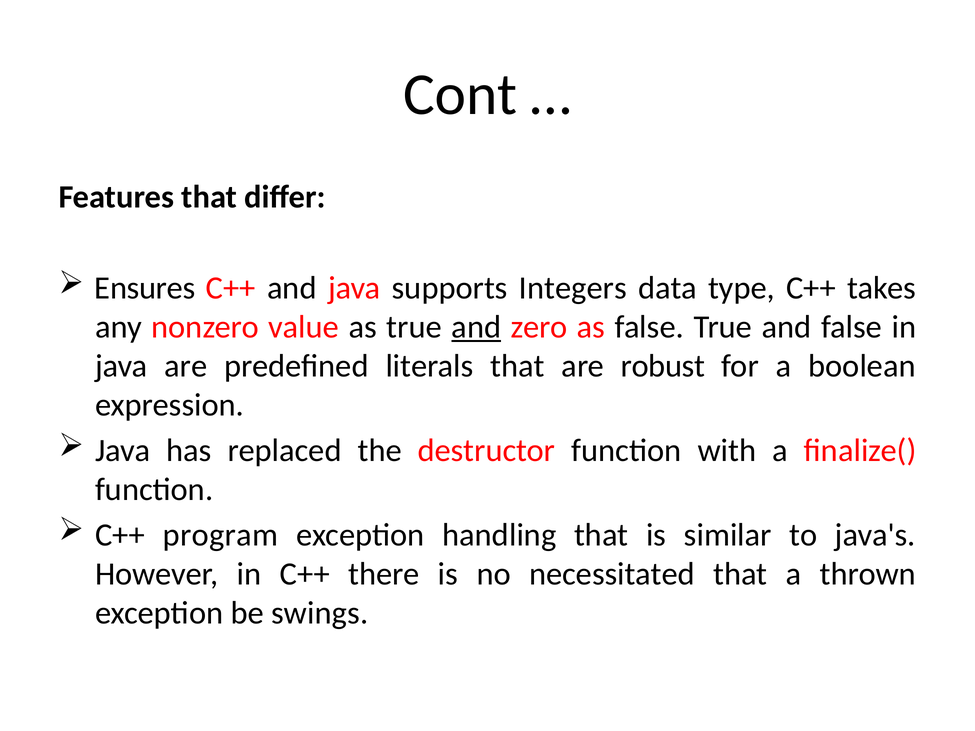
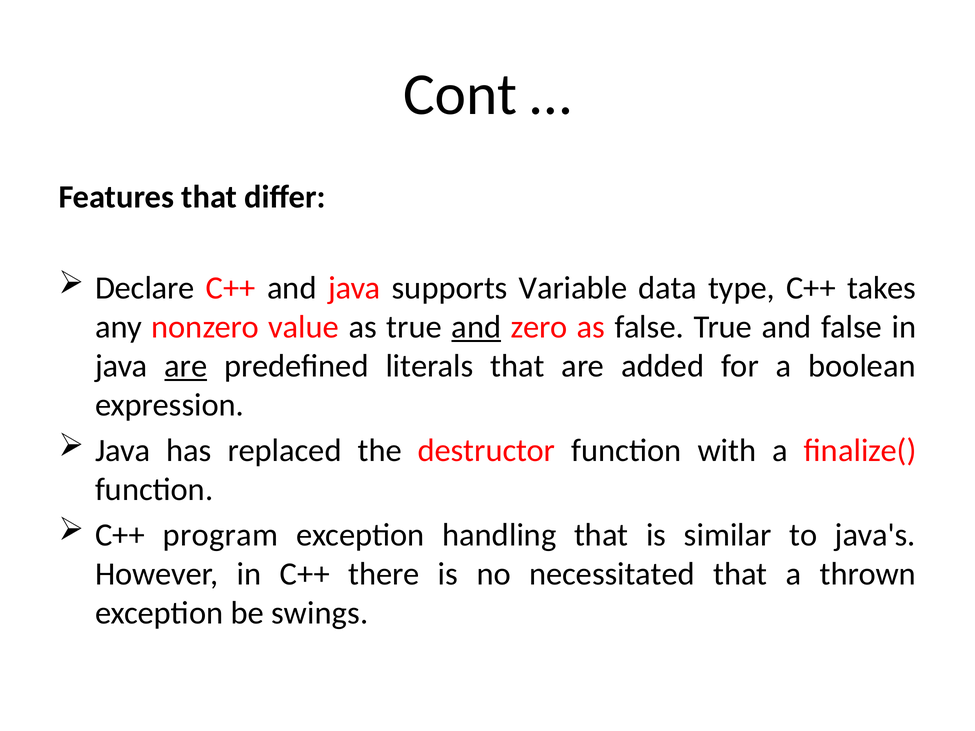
Ensures: Ensures -> Declare
Integers: Integers -> Variable
are at (186, 366) underline: none -> present
robust: robust -> added
